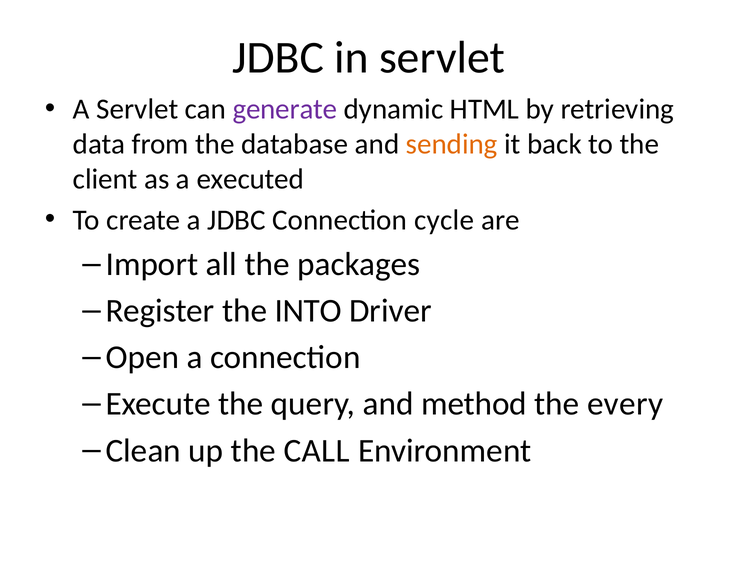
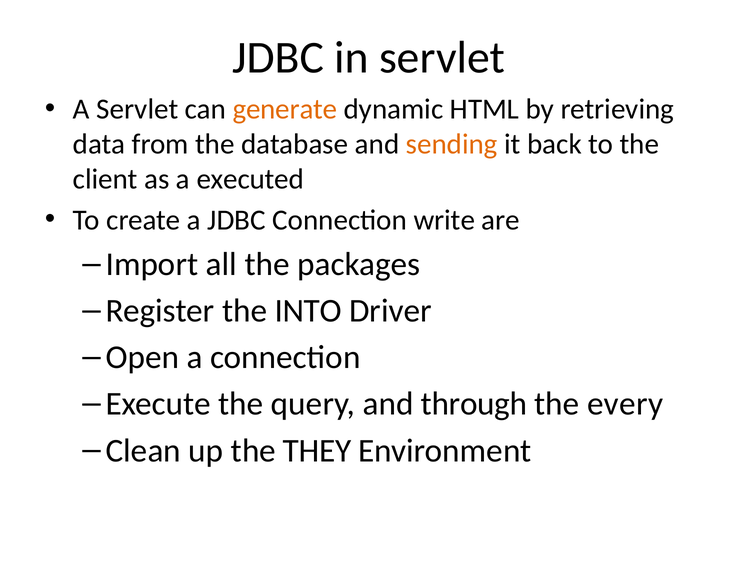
generate colour: purple -> orange
cycle: cycle -> write
method: method -> through
CALL: CALL -> THEY
